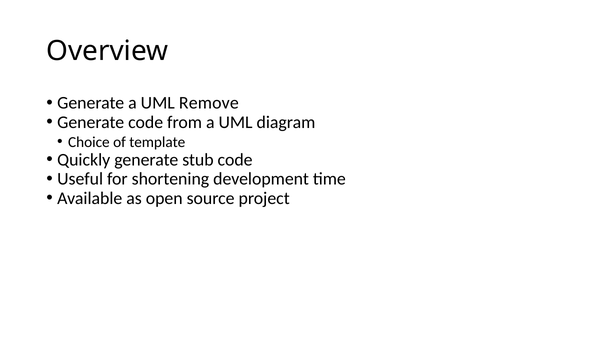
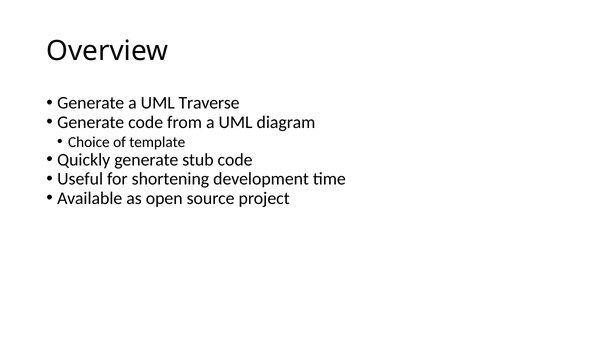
Remove: Remove -> Traverse
